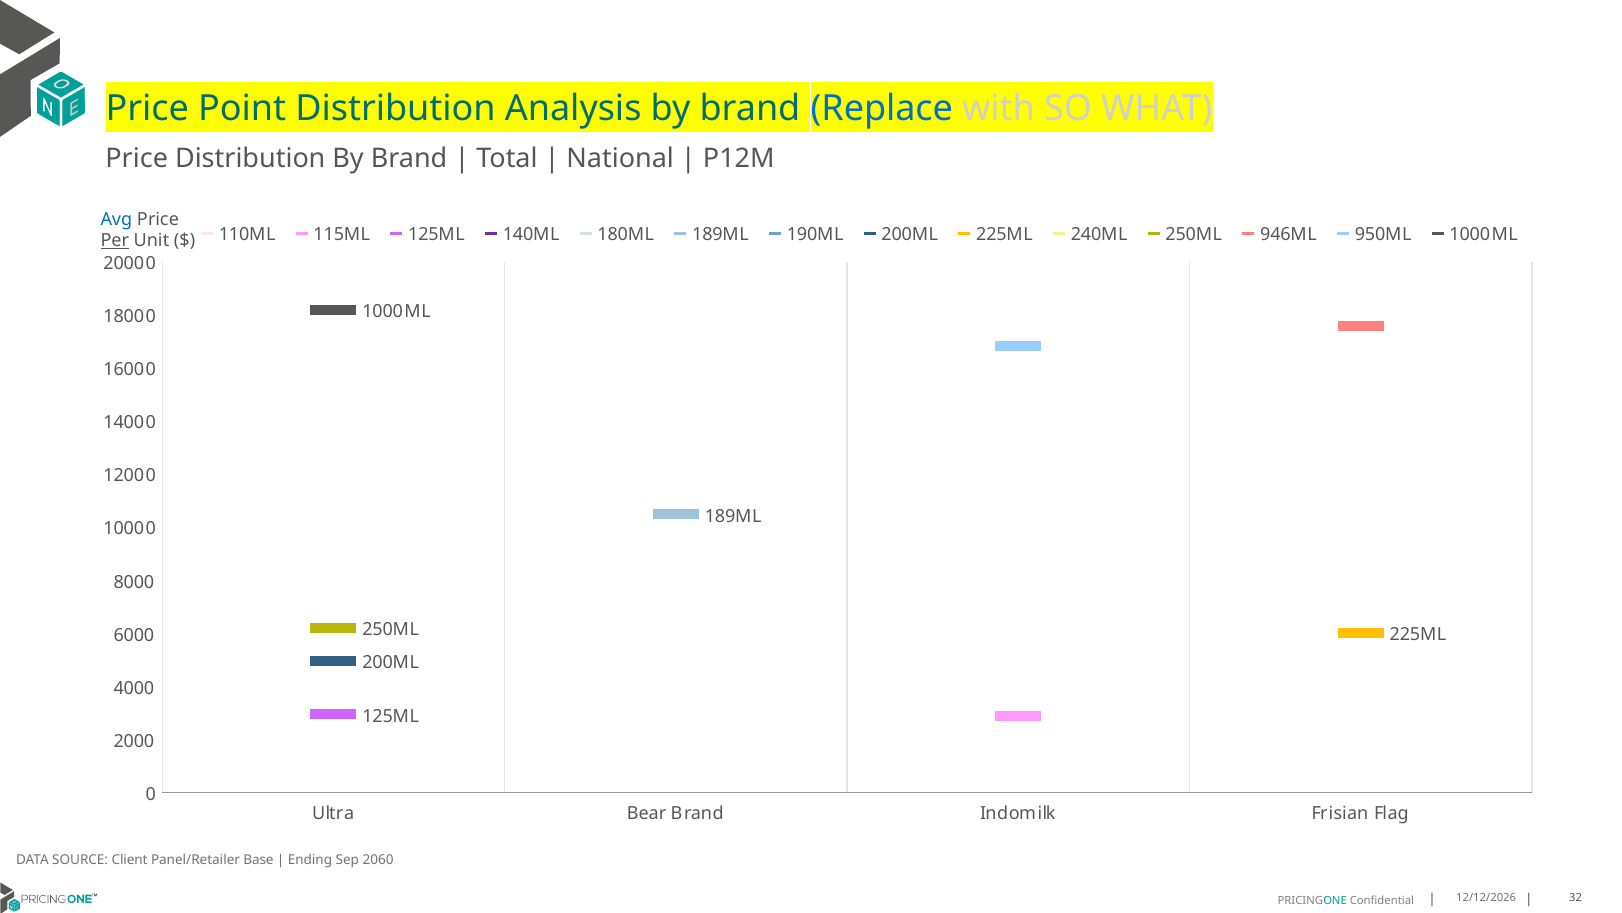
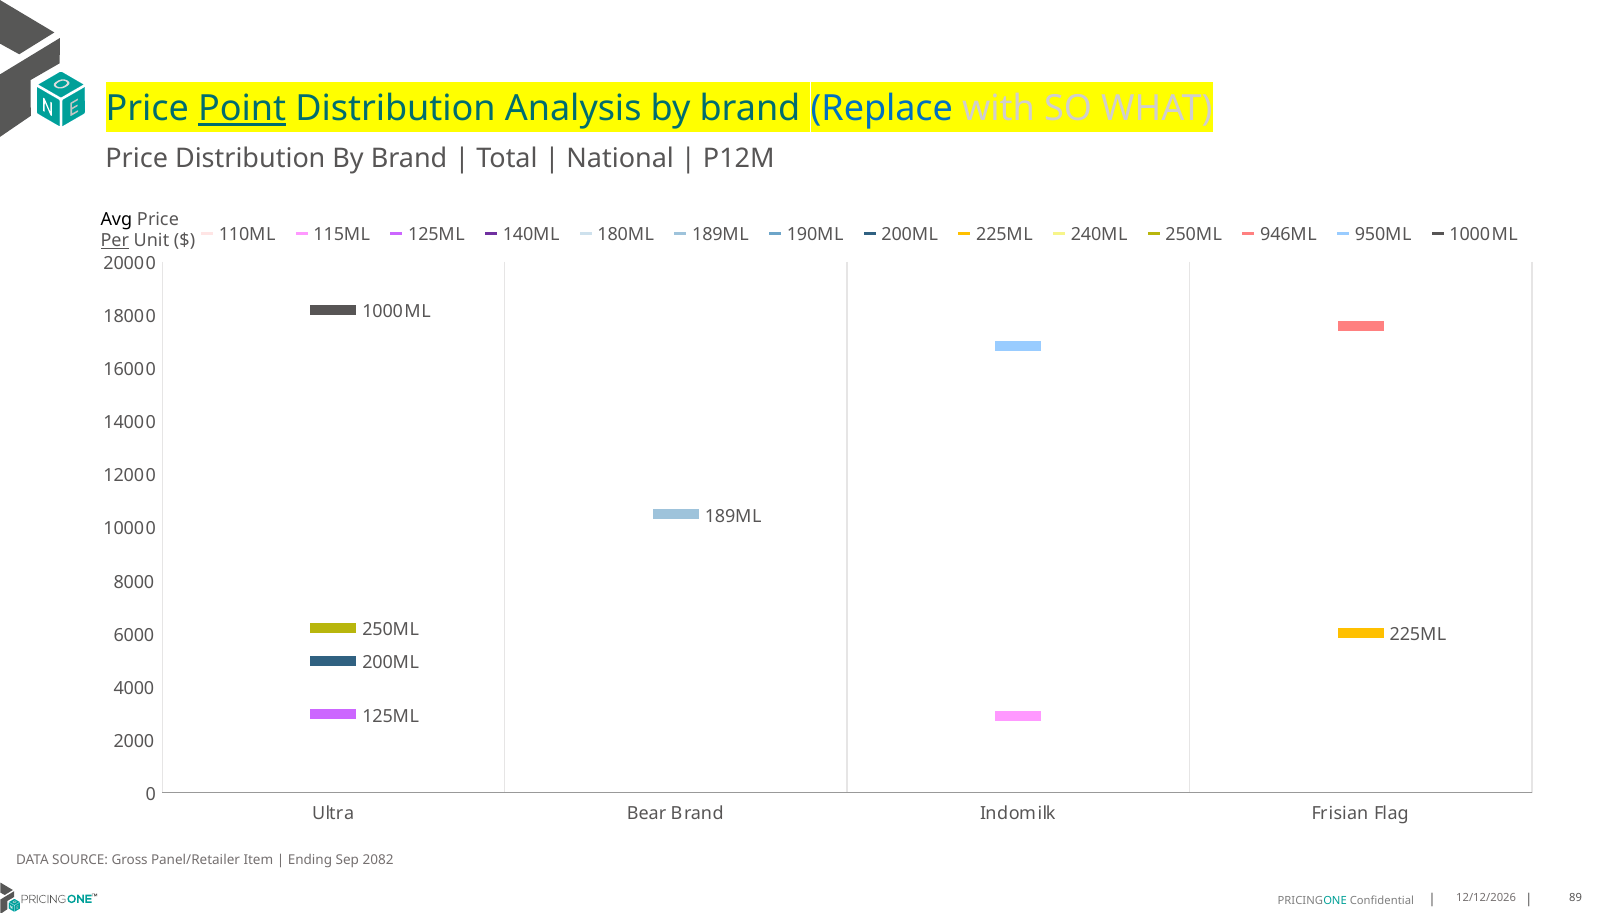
Point underline: none -> present
Avg colour: blue -> black
Client: Client -> Gross
Base: Base -> Item
2060: 2060 -> 2082
32: 32 -> 89
